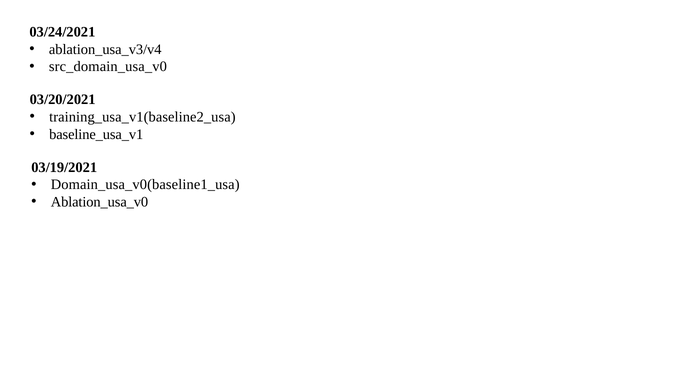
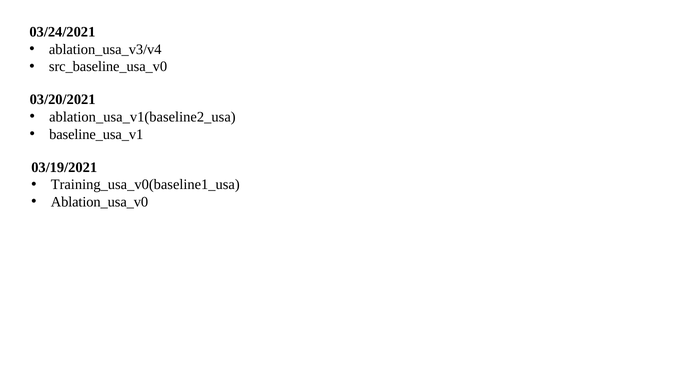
src_domain_usa_v0: src_domain_usa_v0 -> src_baseline_usa_v0
training_usa_v1(baseline2_usa: training_usa_v1(baseline2_usa -> ablation_usa_v1(baseline2_usa
Domain_usa_v0(baseline1_usa: Domain_usa_v0(baseline1_usa -> Training_usa_v0(baseline1_usa
